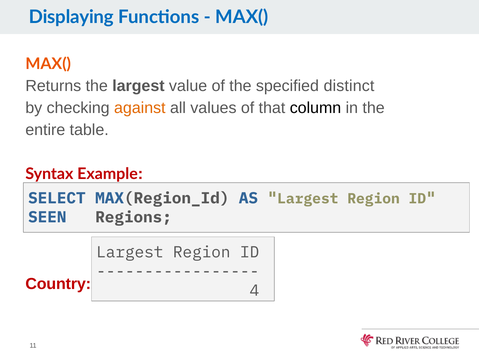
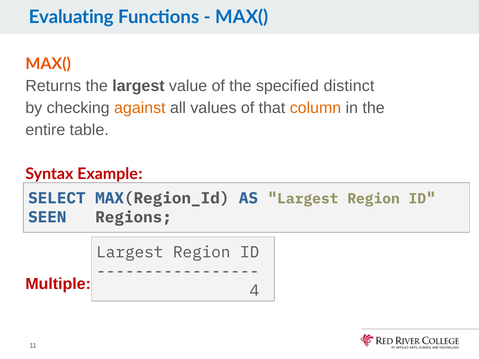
Displaying: Displaying -> Evaluating
column colour: black -> orange
Country: Country -> Multiple
